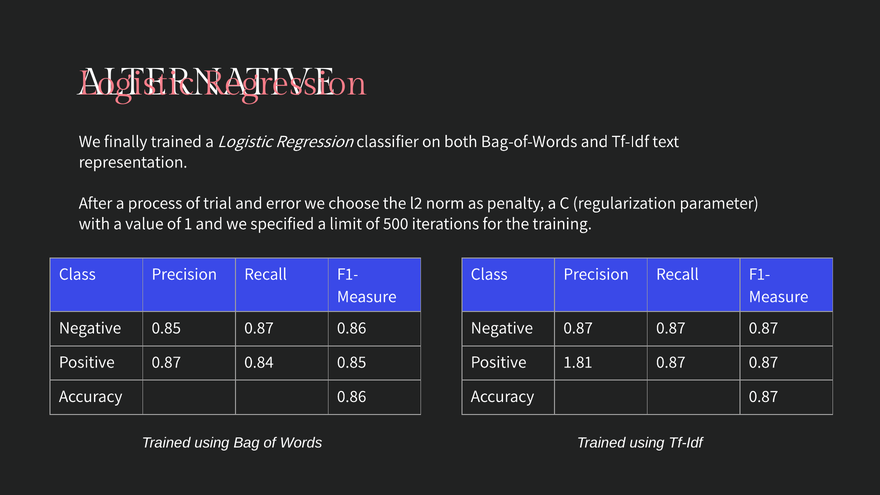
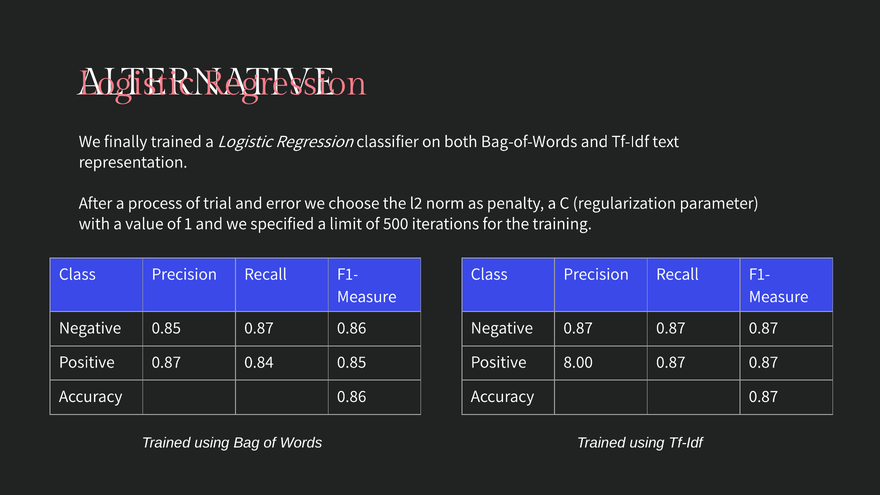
1.81: 1.81 -> 8.00
